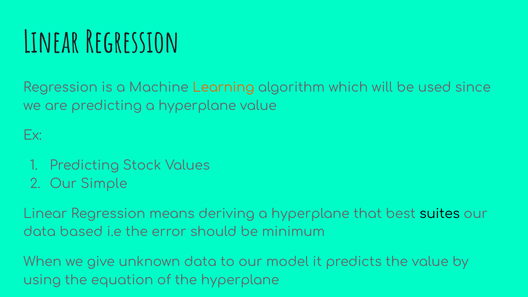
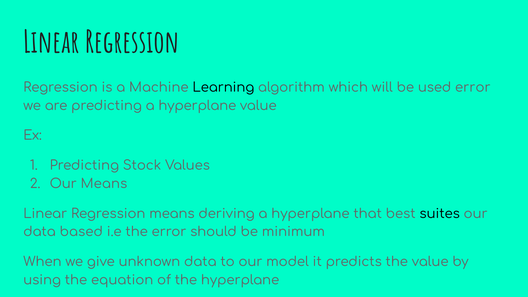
Learning colour: orange -> black
used since: since -> error
Our Simple: Simple -> Means
